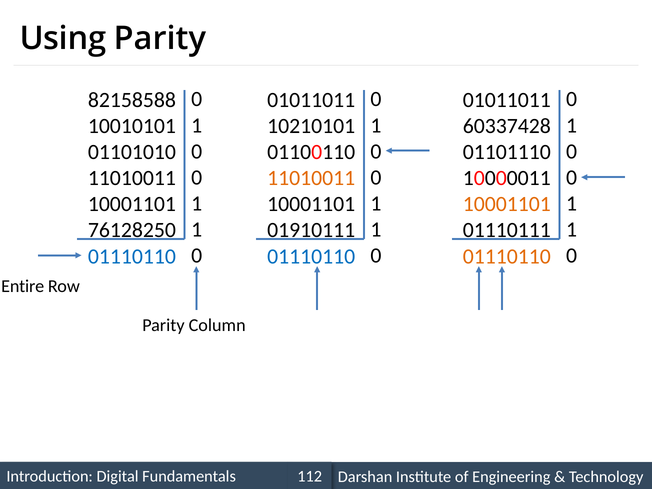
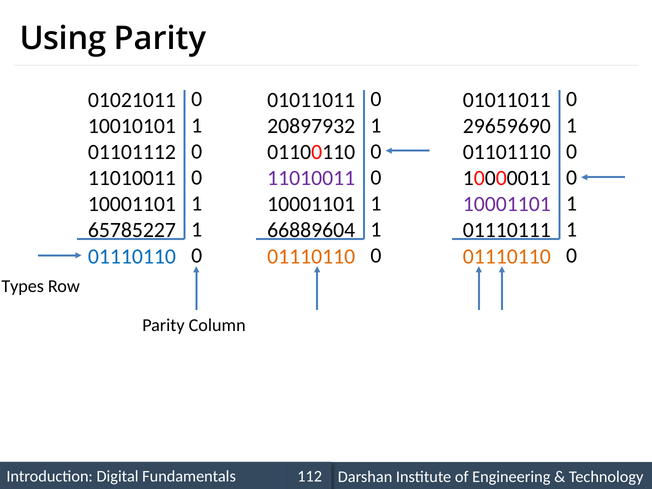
82158588: 82158588 -> 01021011
10210101: 10210101 -> 20897932
60337428: 60337428 -> 29659690
01101010: 01101010 -> 01101112
11010011 at (311, 178) colour: orange -> purple
10001101 at (507, 204) colour: orange -> purple
76128250: 76128250 -> 65785227
01910111: 01910111 -> 66889604
01110110 at (311, 257) colour: blue -> orange
Entire: Entire -> Types
